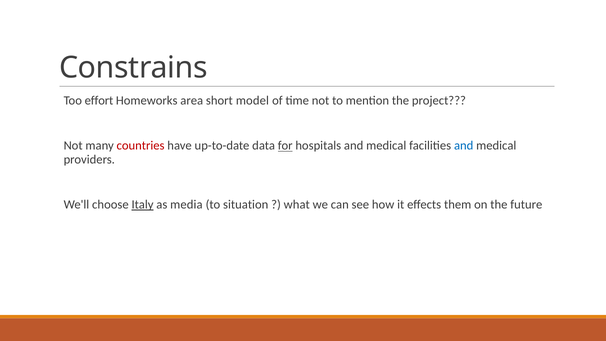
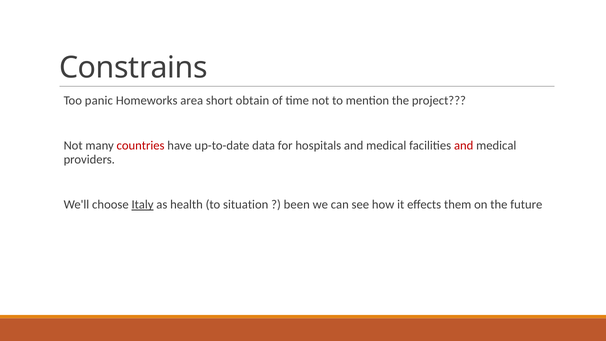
effort: effort -> panic
model: model -> obtain
for underline: present -> none
and at (464, 146) colour: blue -> red
media: media -> health
what: what -> been
